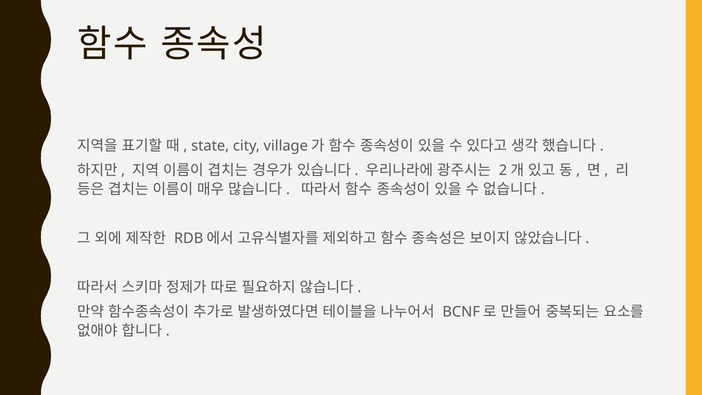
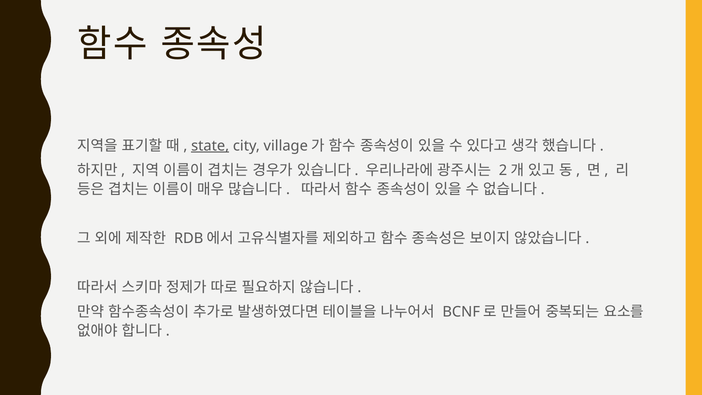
state underline: none -> present
